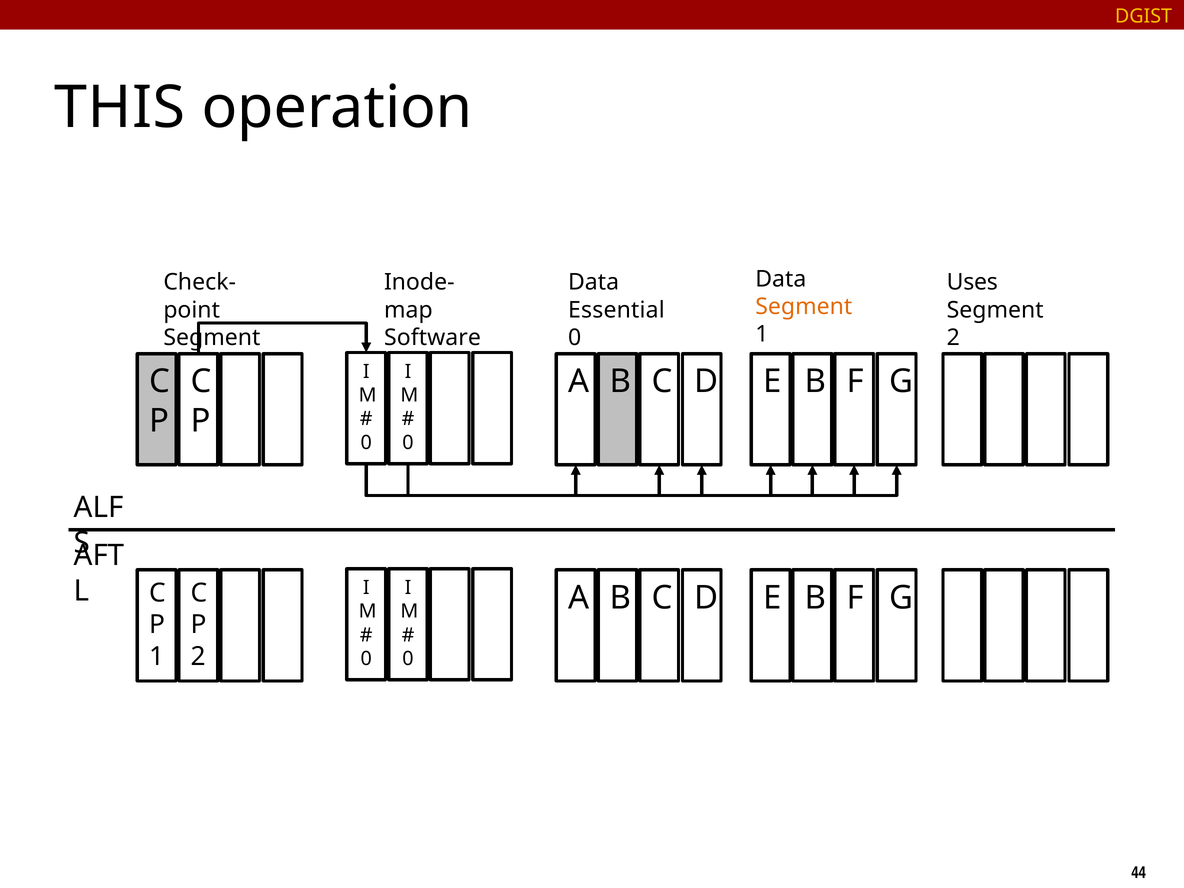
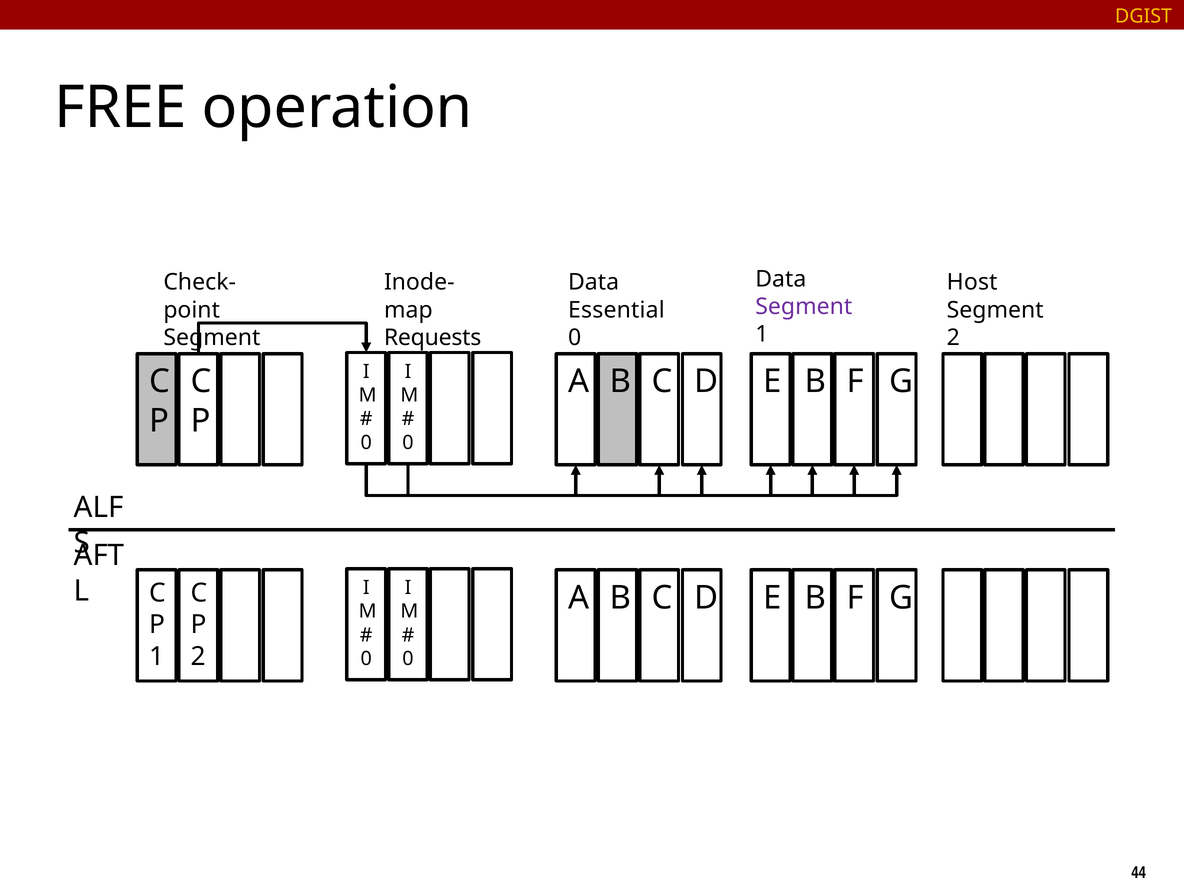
THIS: THIS -> FREE
Uses: Uses -> Host
Segment at (804, 307) colour: orange -> purple
Software: Software -> Requests
